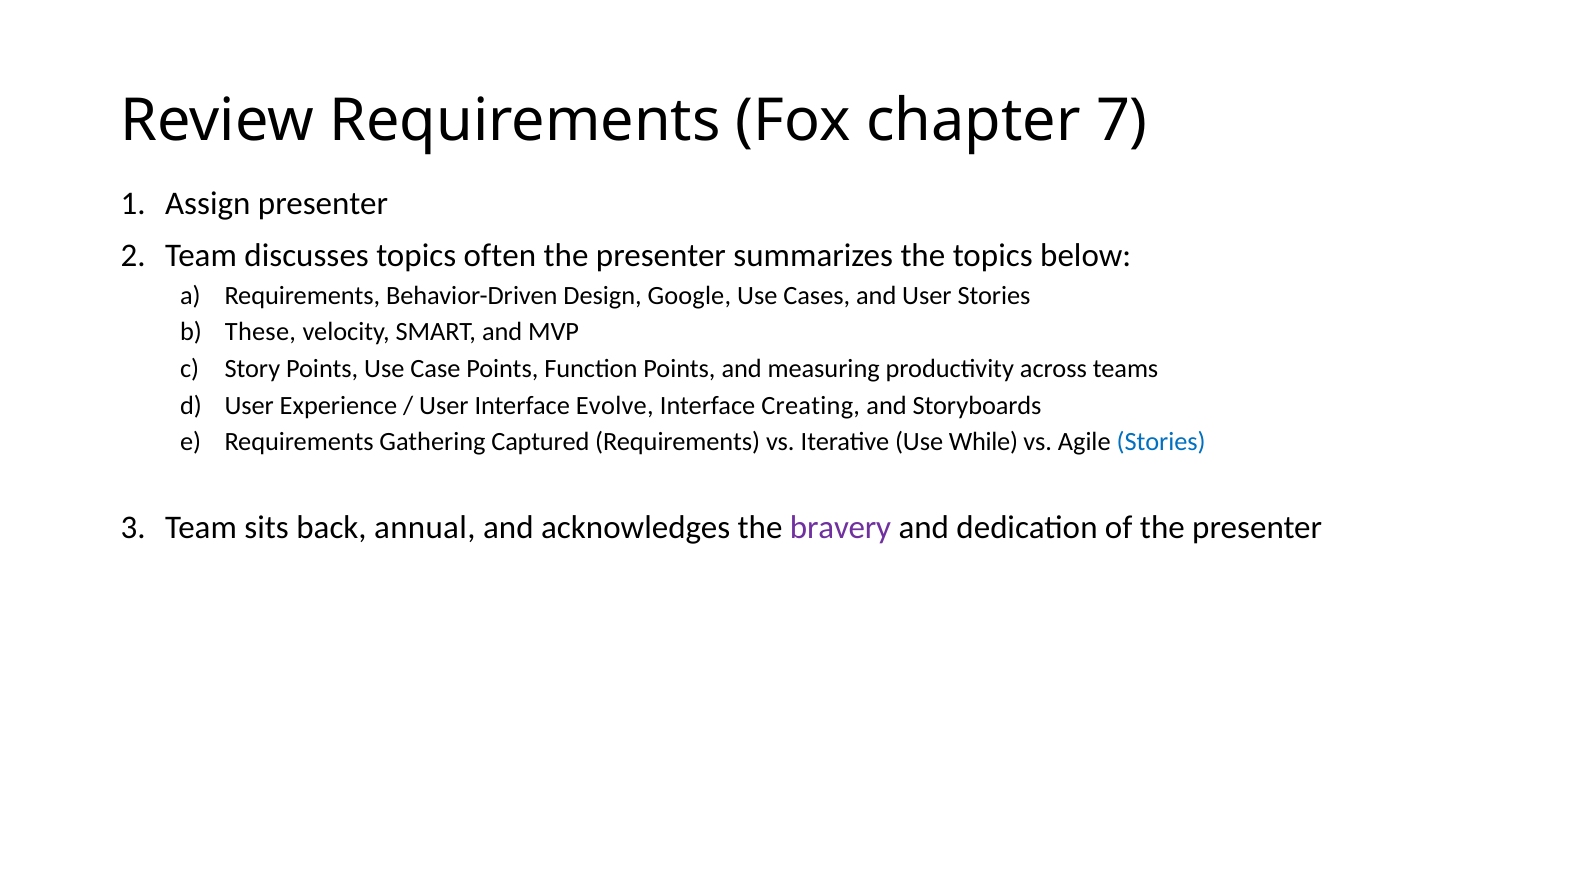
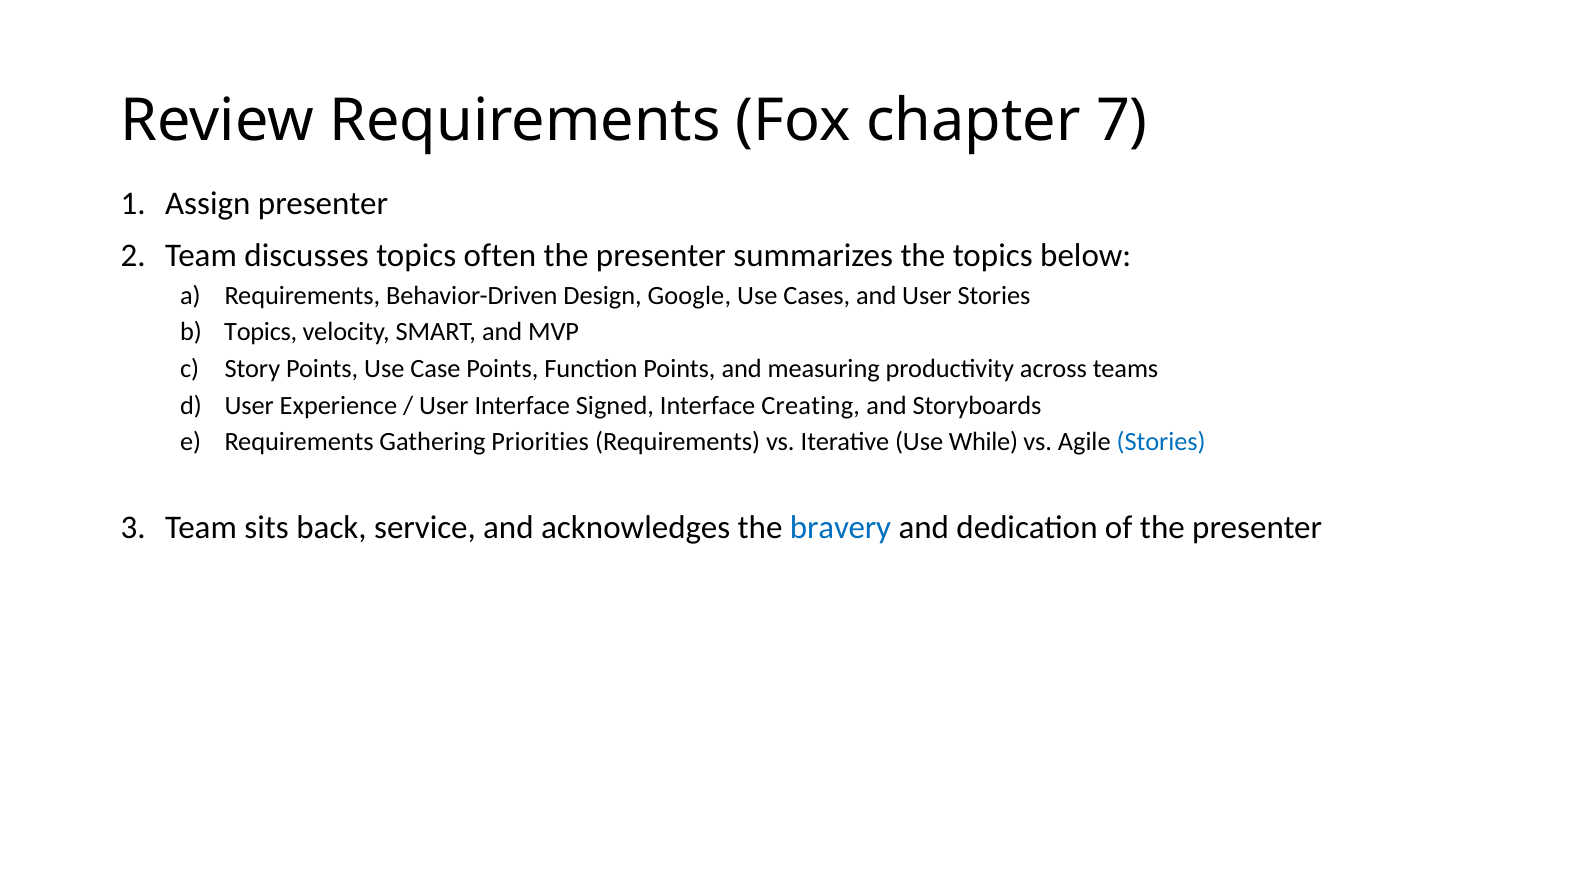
These at (260, 332): These -> Topics
Evolve: Evolve -> Signed
Captured: Captured -> Priorities
annual: annual -> service
bravery colour: purple -> blue
